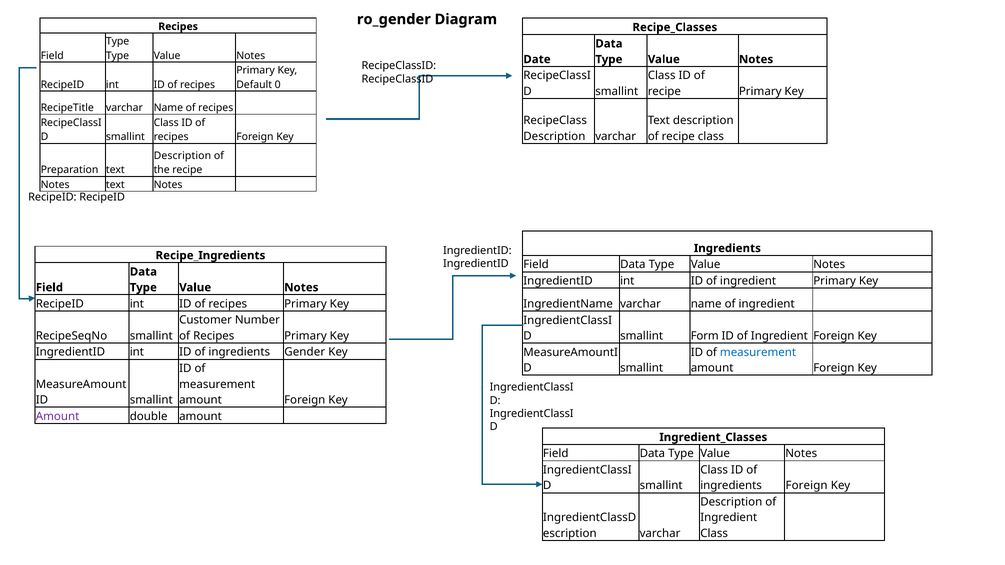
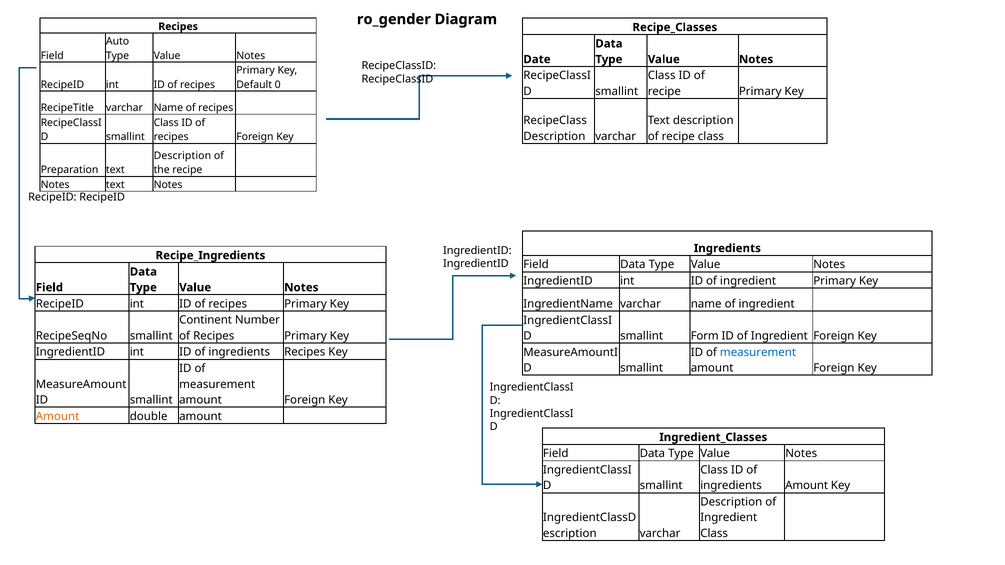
Type at (118, 41): Type -> Auto
Customer: Customer -> Continent
ingredients Gender: Gender -> Recipes
Amount at (58, 416) colour: purple -> orange
ingredients Foreign: Foreign -> Amount
